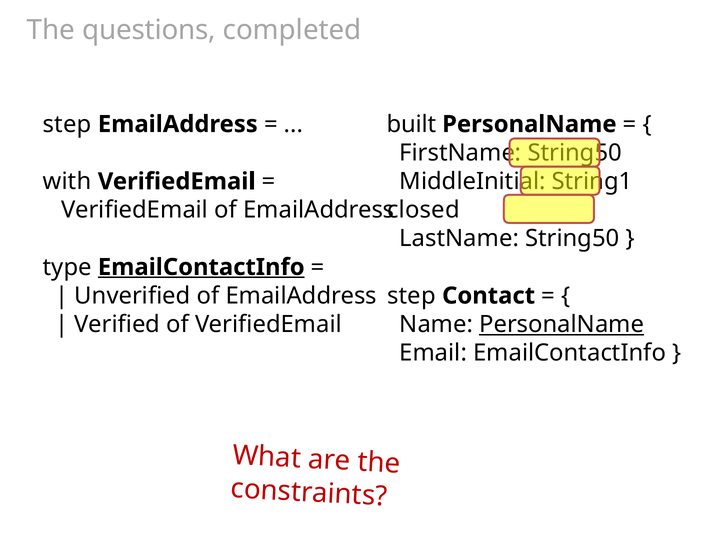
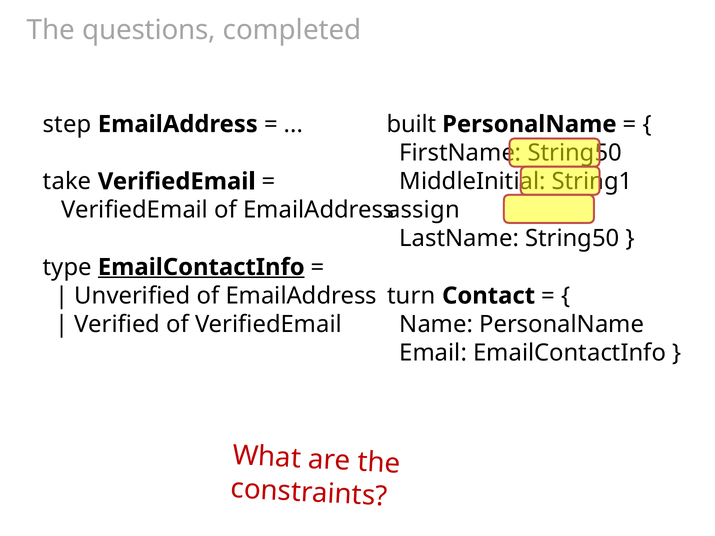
with: with -> take
closed: closed -> assign
step at (411, 296): step -> turn
PersonalName at (562, 324) underline: present -> none
